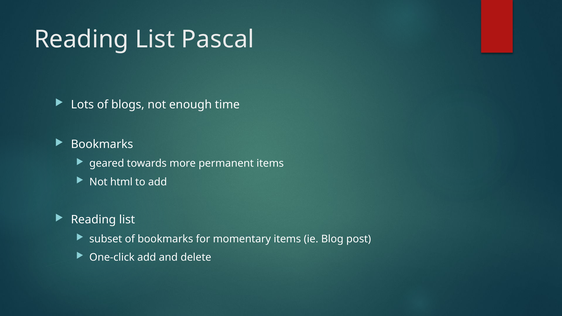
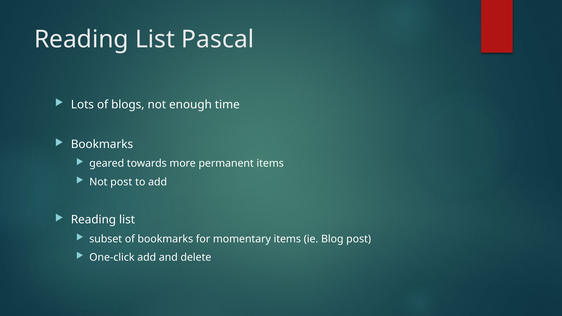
Not html: html -> post
